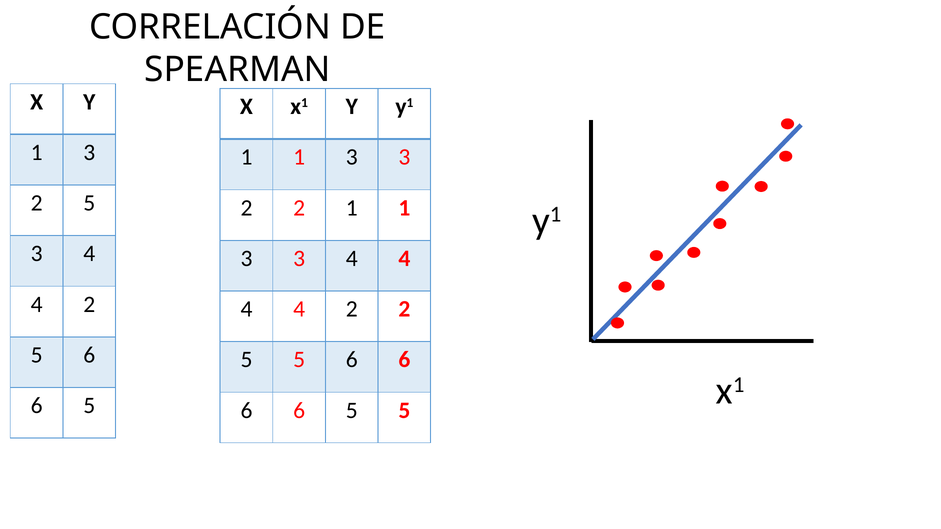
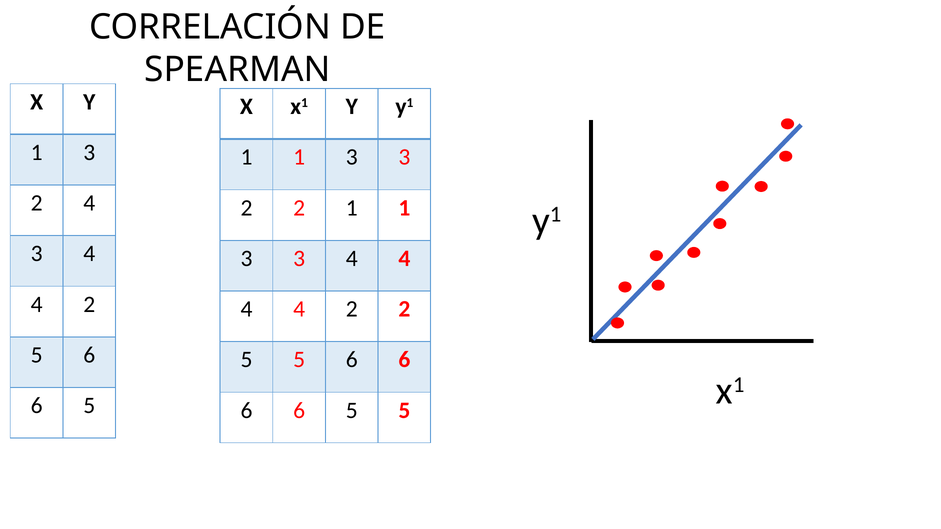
5 at (89, 203): 5 -> 4
